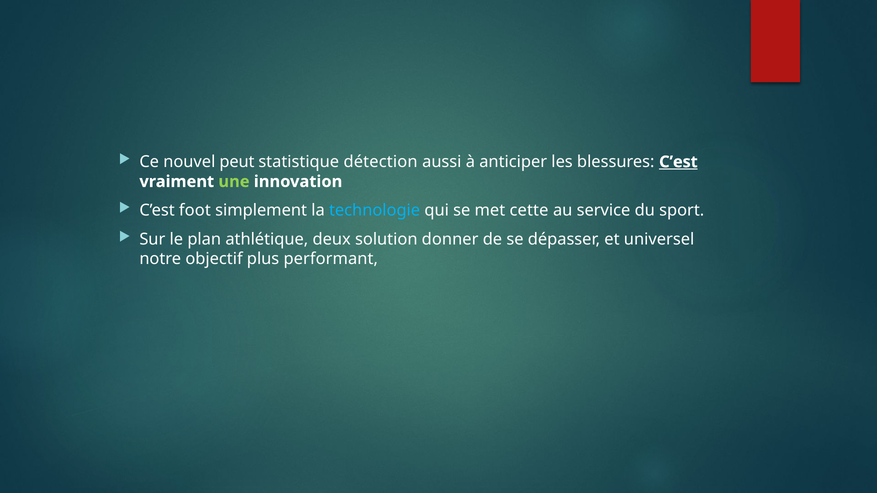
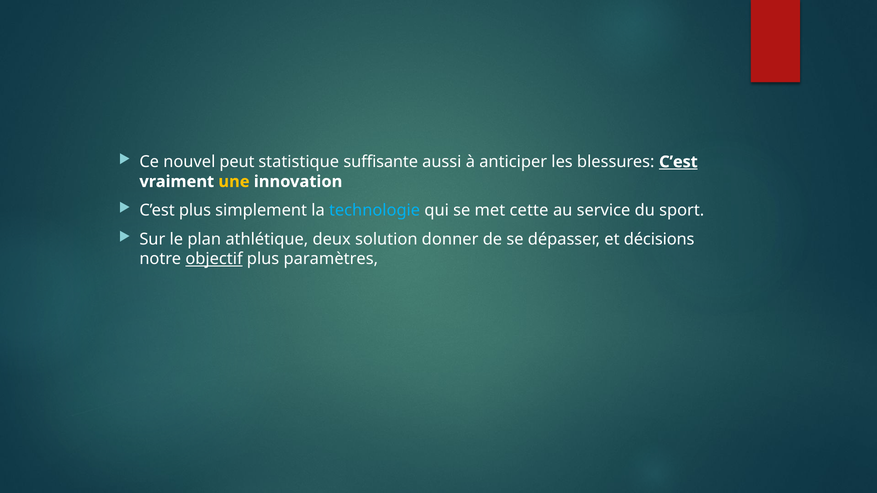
détection: détection -> suffisante
une colour: light green -> yellow
C’est foot: foot -> plus
universel: universel -> décisions
objectif underline: none -> present
performant: performant -> paramètres
